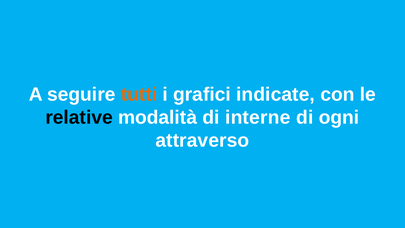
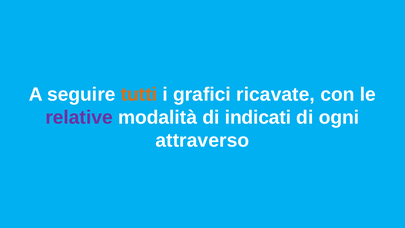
indicate: indicate -> ricavate
relative colour: black -> purple
interne: interne -> indicati
